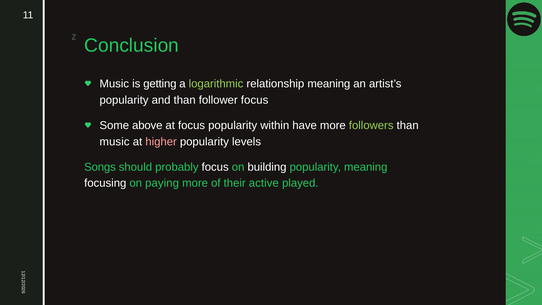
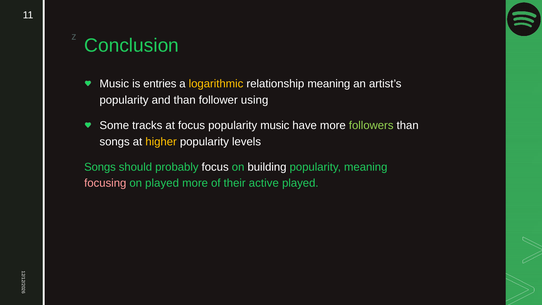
getting: getting -> entries
logarithmic colour: light green -> yellow
follower focus: focus -> using
above: above -> tracks
popularity within: within -> music
music at (115, 142): music -> songs
higher colour: pink -> yellow
focusing colour: white -> pink
on paying: paying -> played
